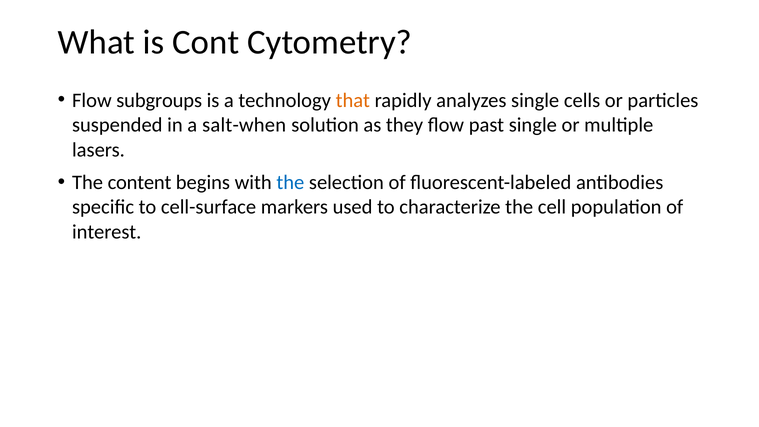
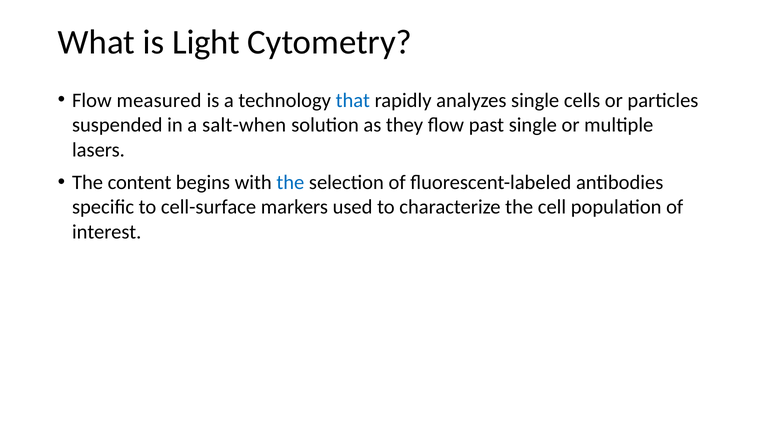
Cont: Cont -> Light
subgroups: subgroups -> measured
that colour: orange -> blue
